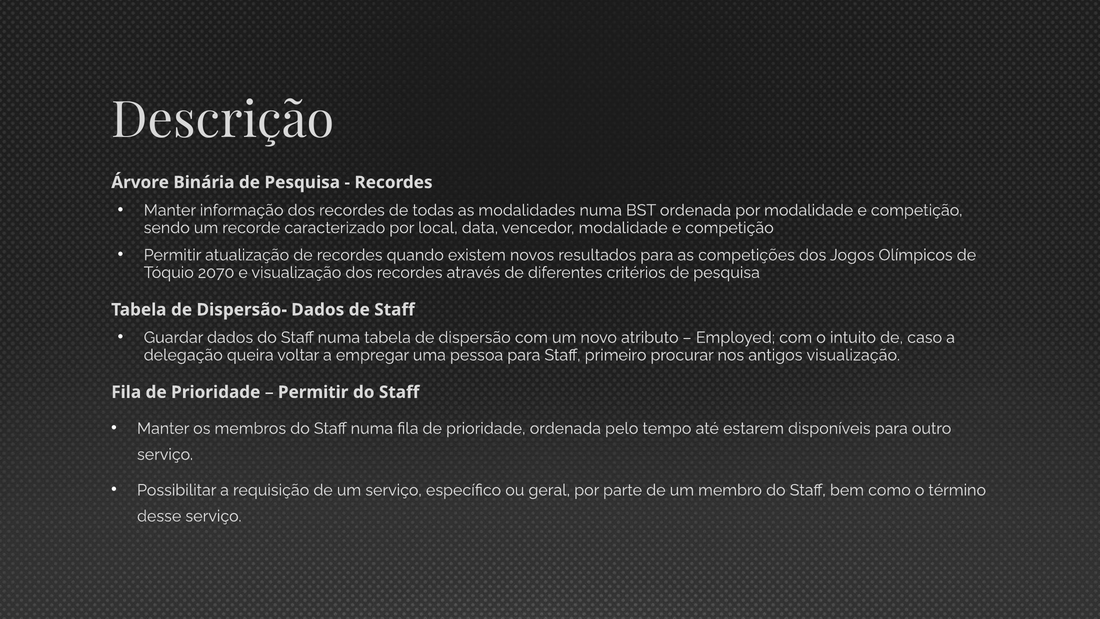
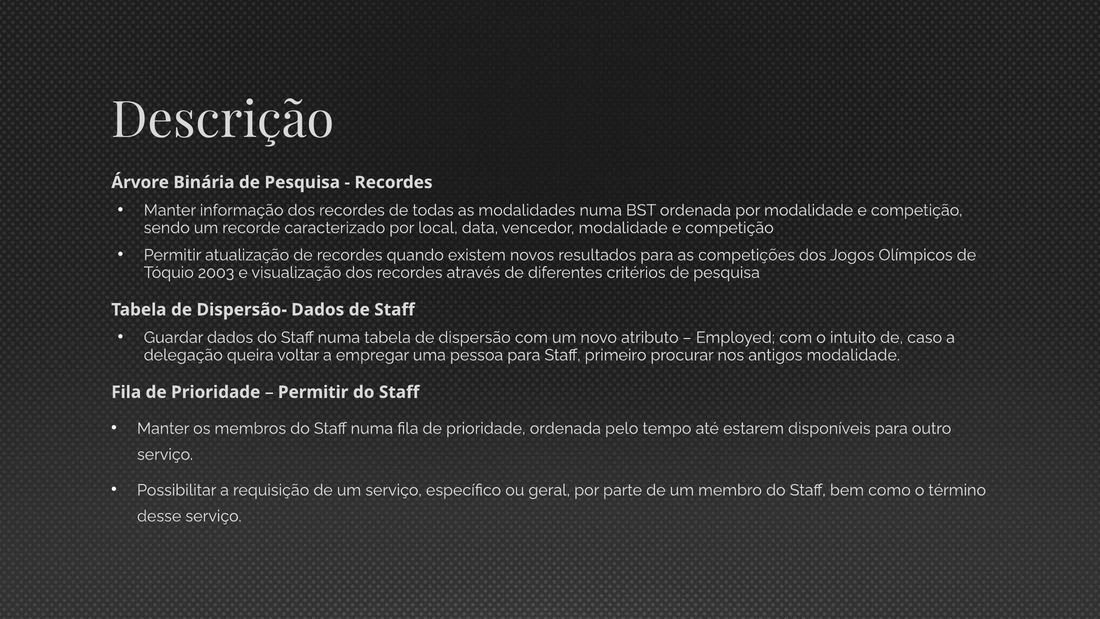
2070: 2070 -> 2003
antigos visualização: visualização -> modalidade
